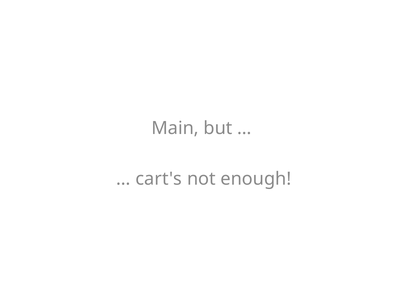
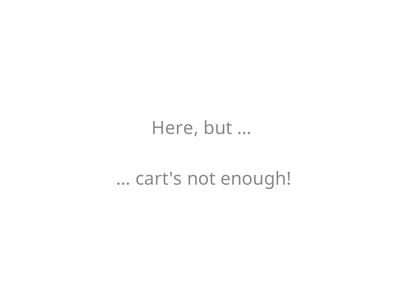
Main: Main -> Here
